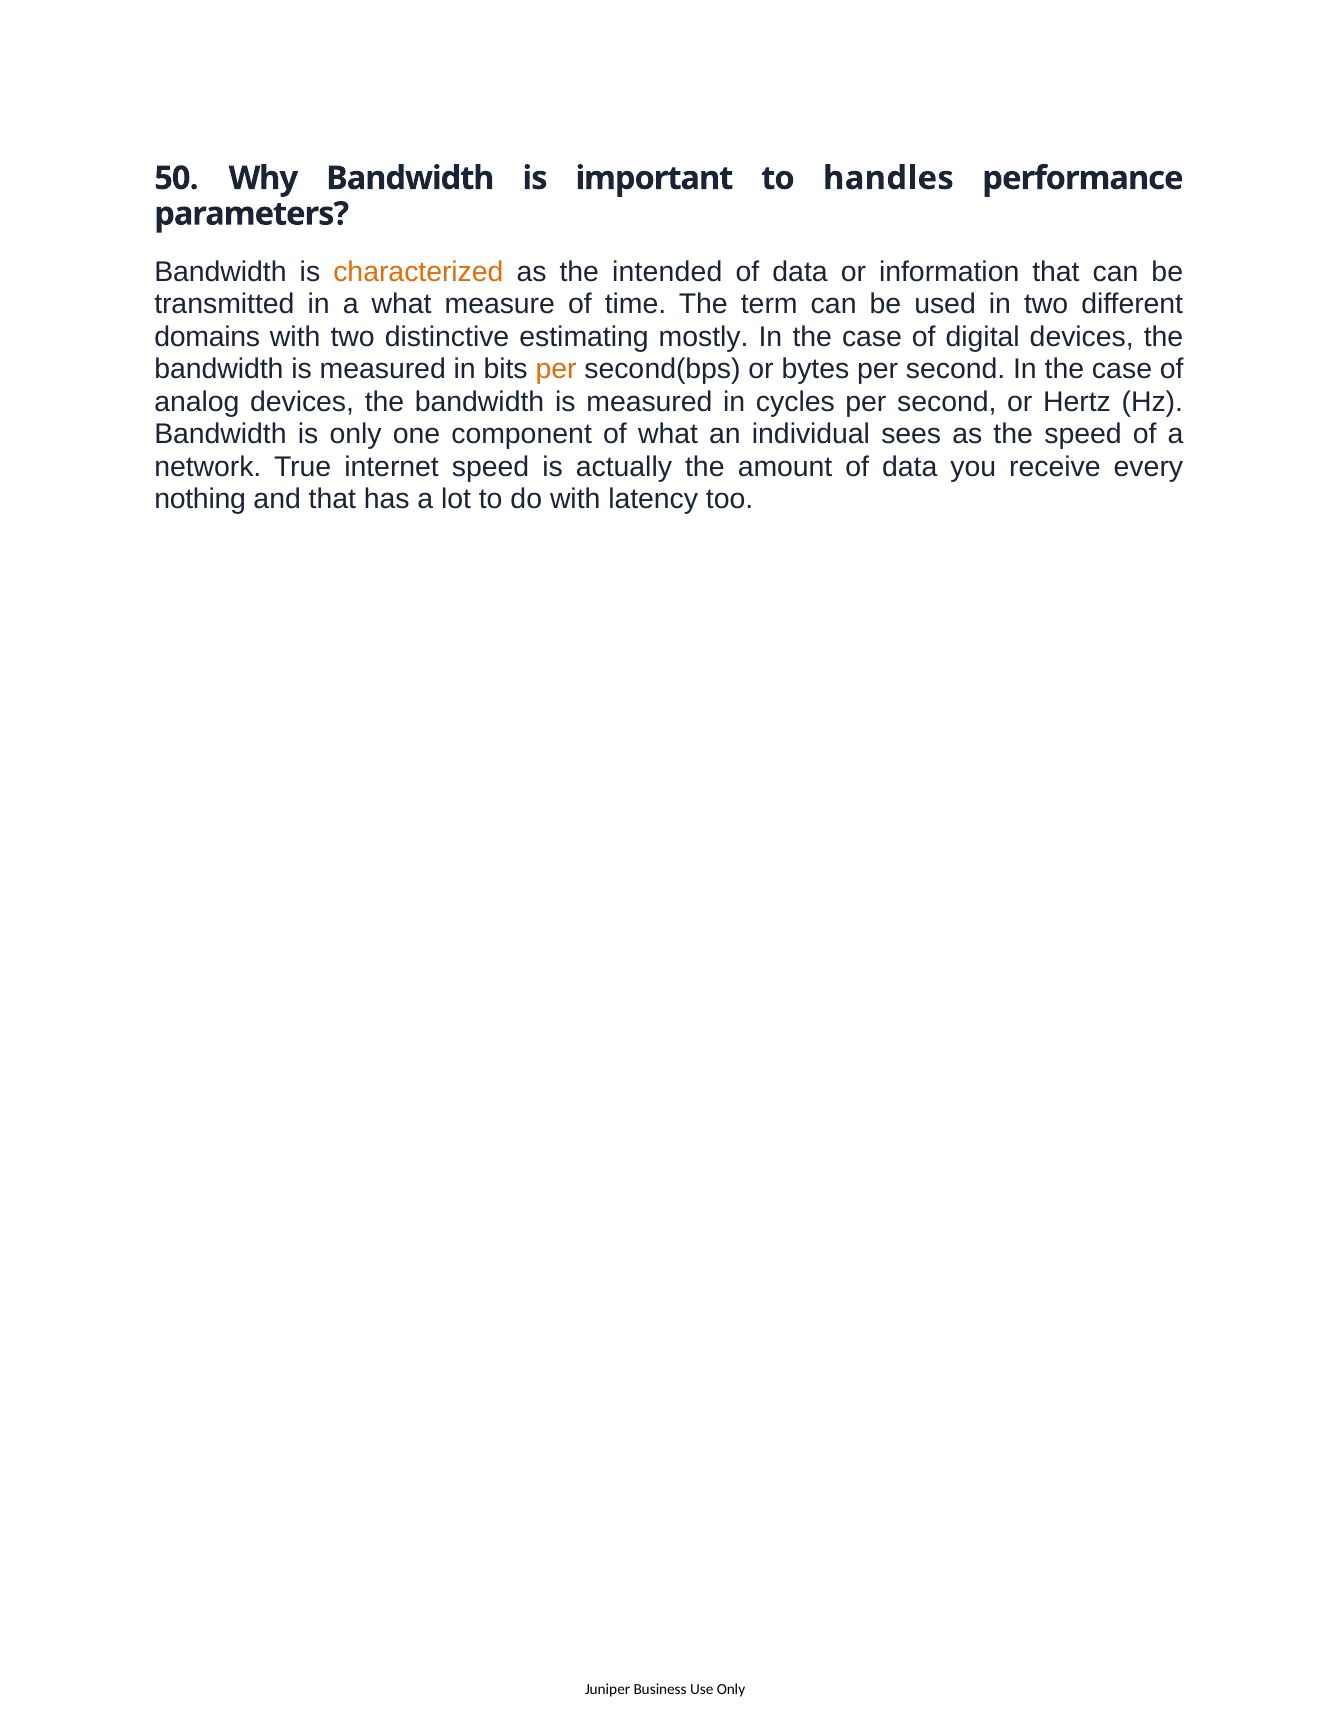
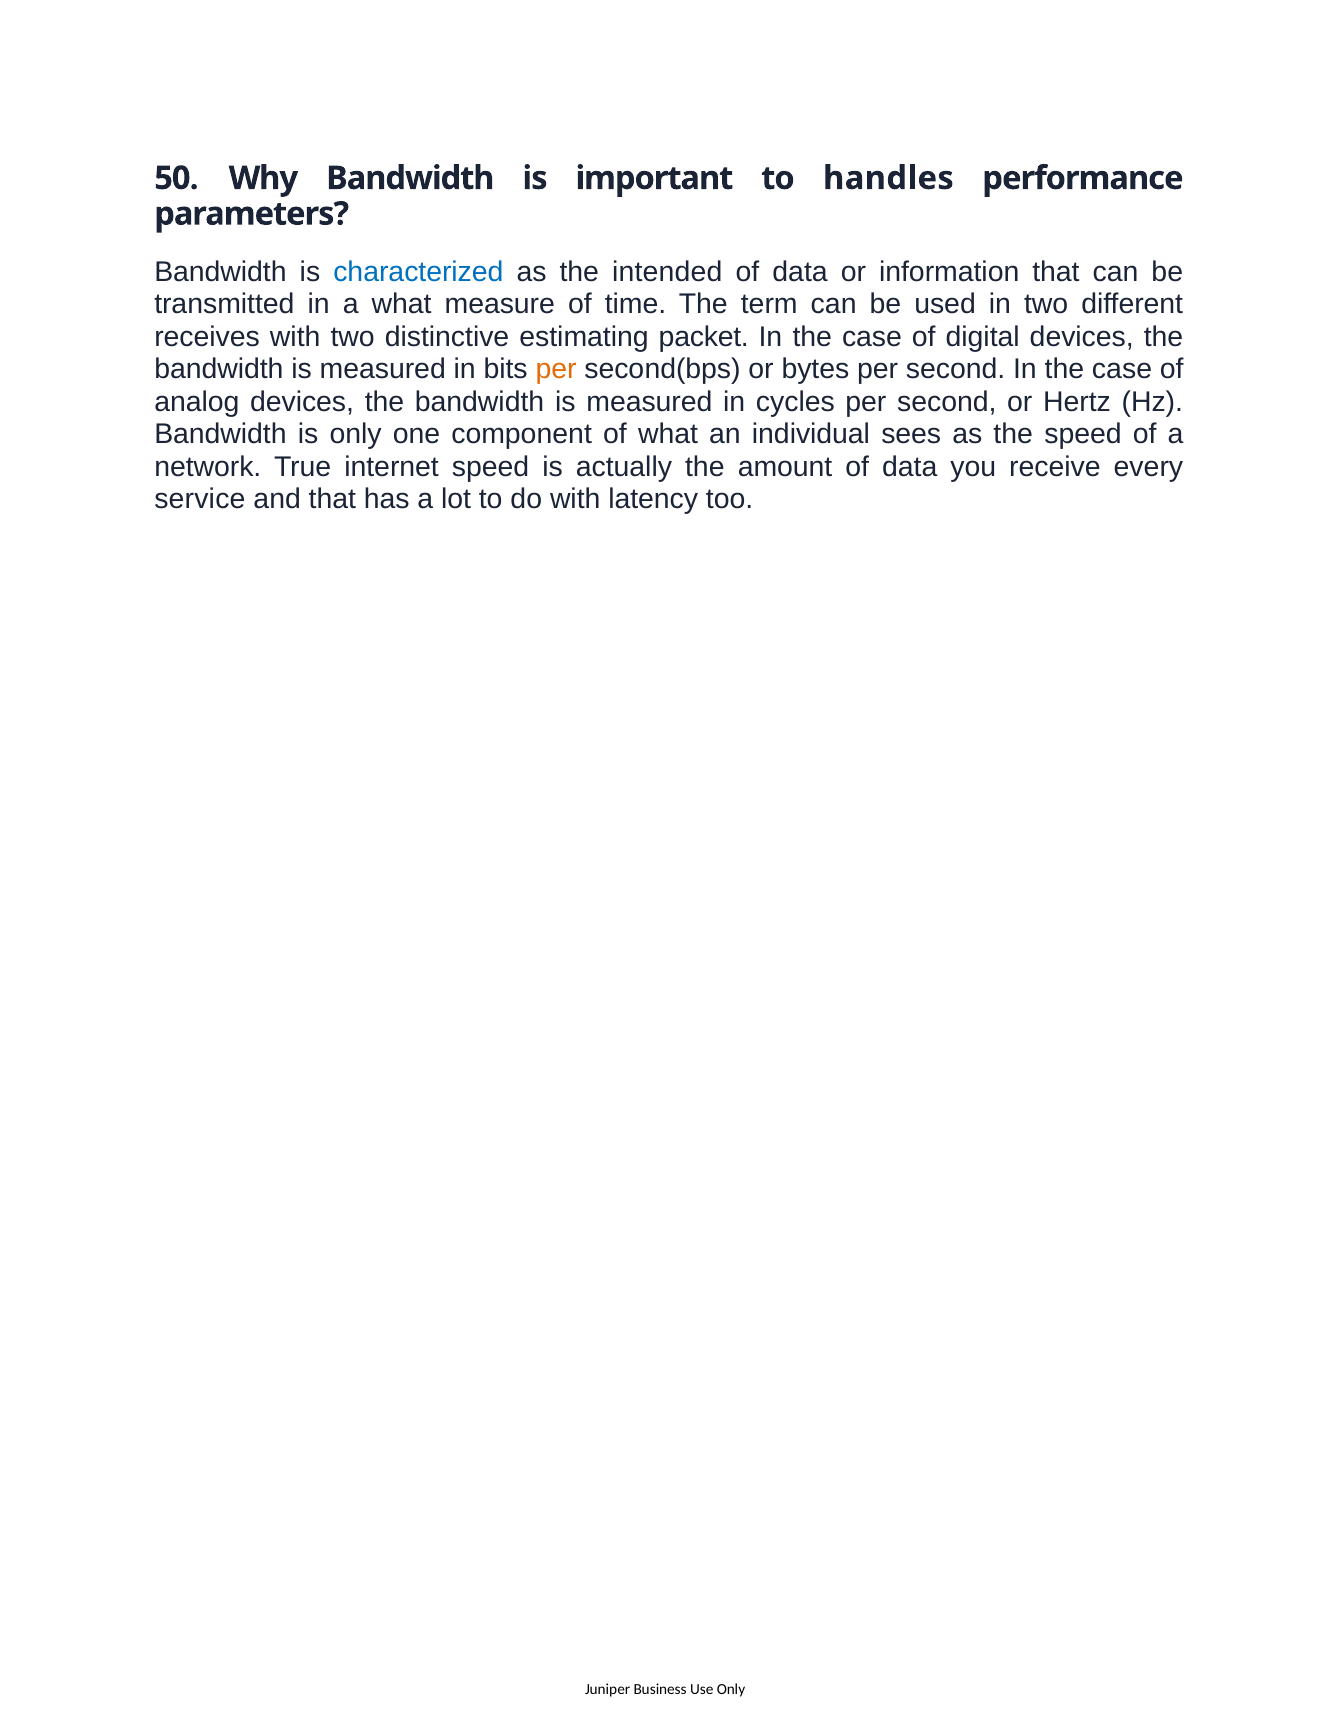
characterized colour: orange -> blue
domains: domains -> receives
mostly: mostly -> packet
nothing: nothing -> service
